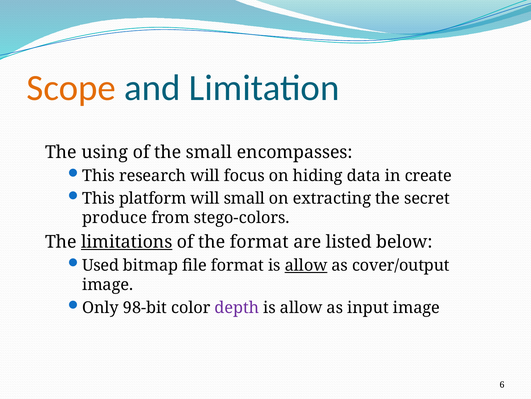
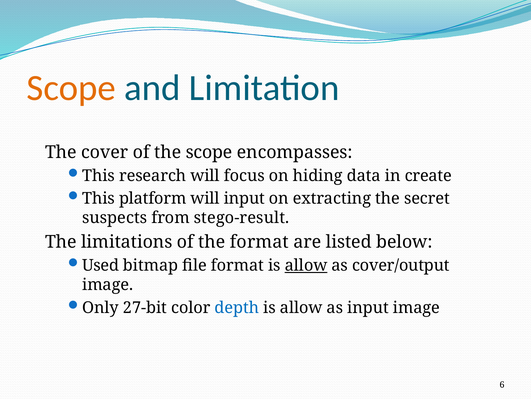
using: using -> cover
the small: small -> scope
will small: small -> input
produce: produce -> suspects
stego-colors: stego-colors -> stego-result
limitations underline: present -> none
98-bit: 98-bit -> 27-bit
depth colour: purple -> blue
